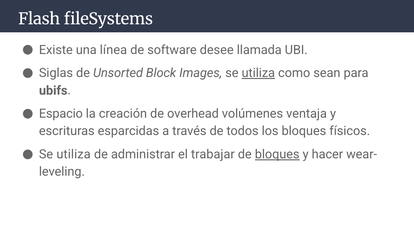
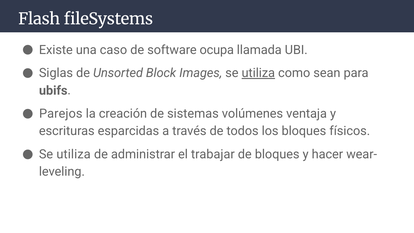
línea: línea -> caso
desee: desee -> ocupa
Espacio: Espacio -> Parejos
overhead: overhead -> sistemas
bloques at (277, 154) underline: present -> none
